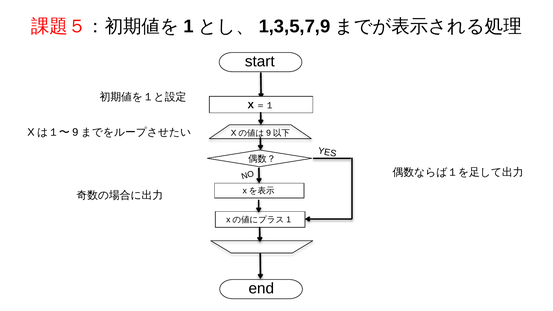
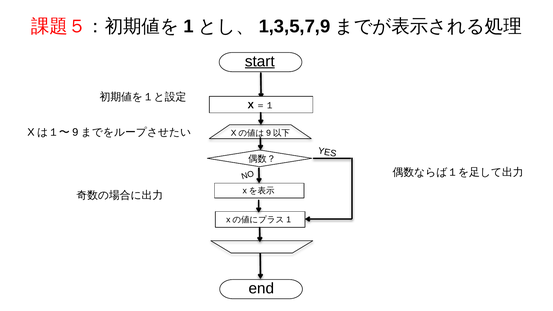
start underline: none -> present
